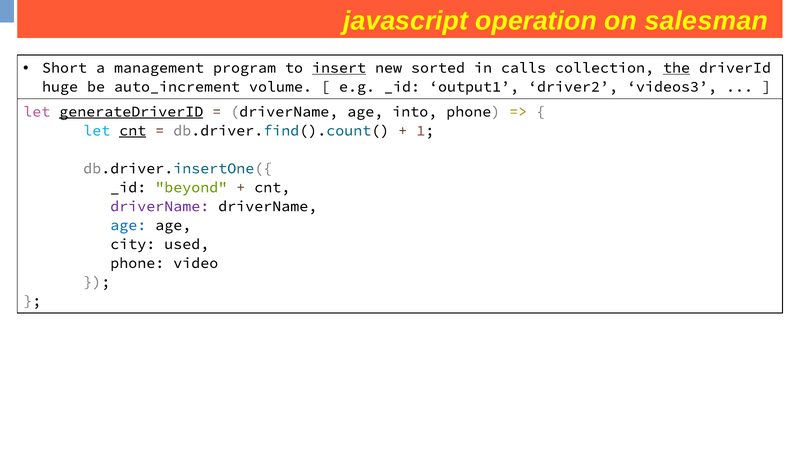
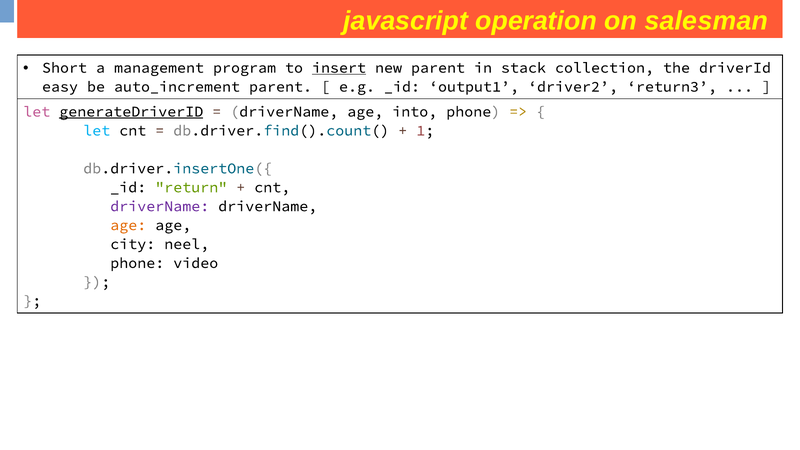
new sorted: sorted -> parent
calls: calls -> stack
the underline: present -> none
huge: huge -> easy
volume at (280, 87): volume -> parent
videos3: videos3 -> return3
cnt at (133, 131) underline: present -> none
beyond: beyond -> return
age at (128, 225) colour: blue -> orange
used: used -> neel
